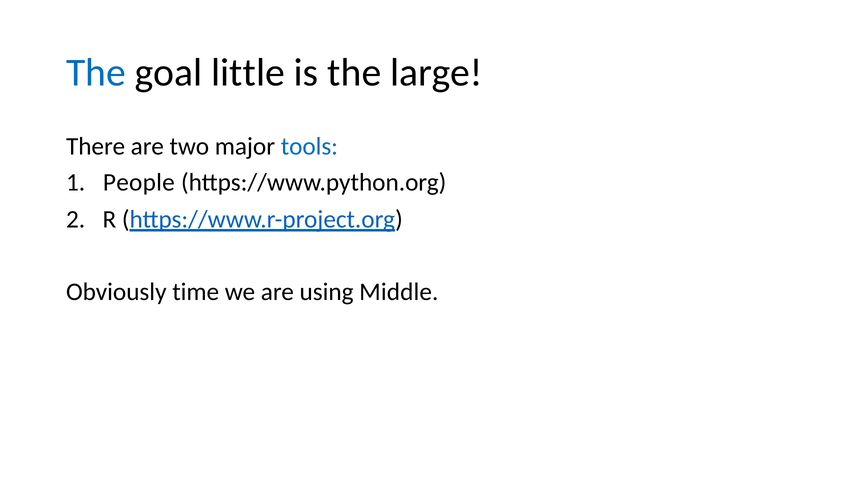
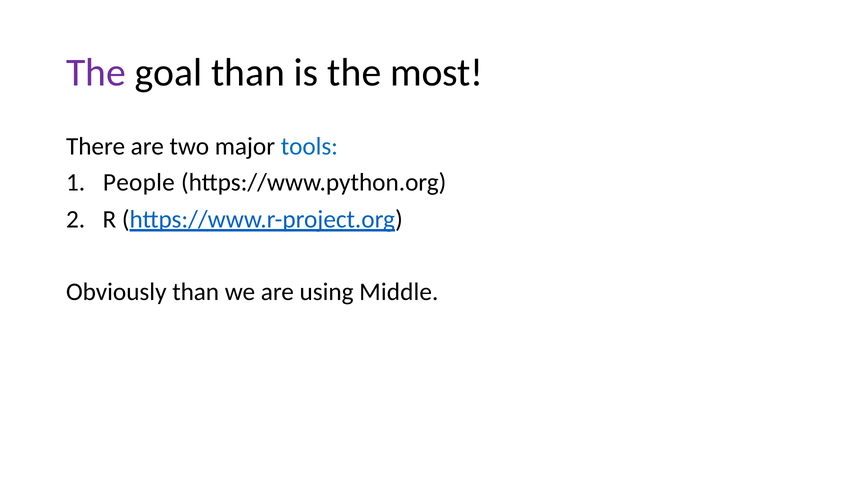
The at (96, 73) colour: blue -> purple
goal little: little -> than
large: large -> most
Obviously time: time -> than
